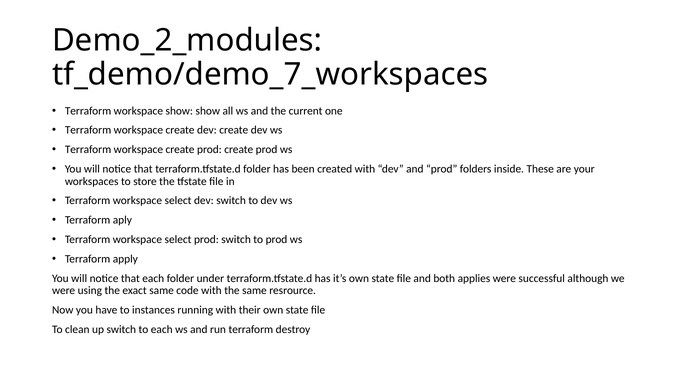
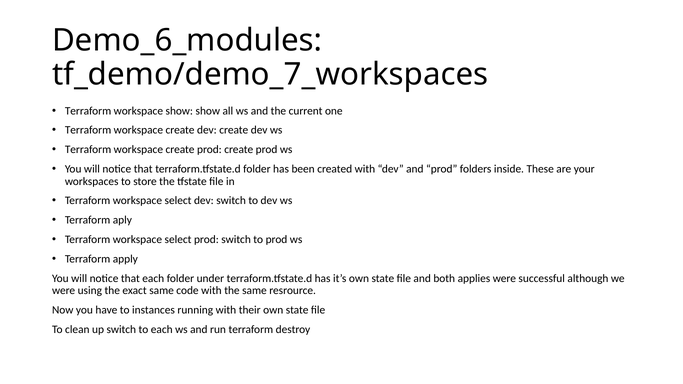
Demo_2_modules: Demo_2_modules -> Demo_6_modules
